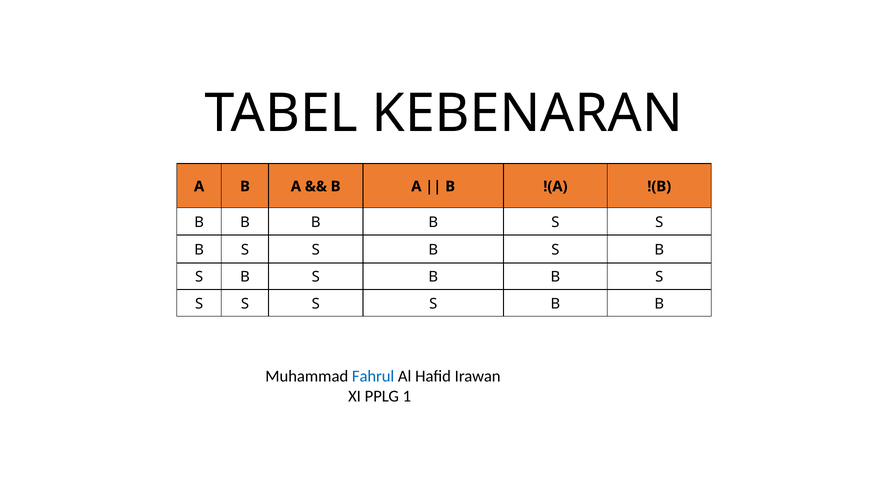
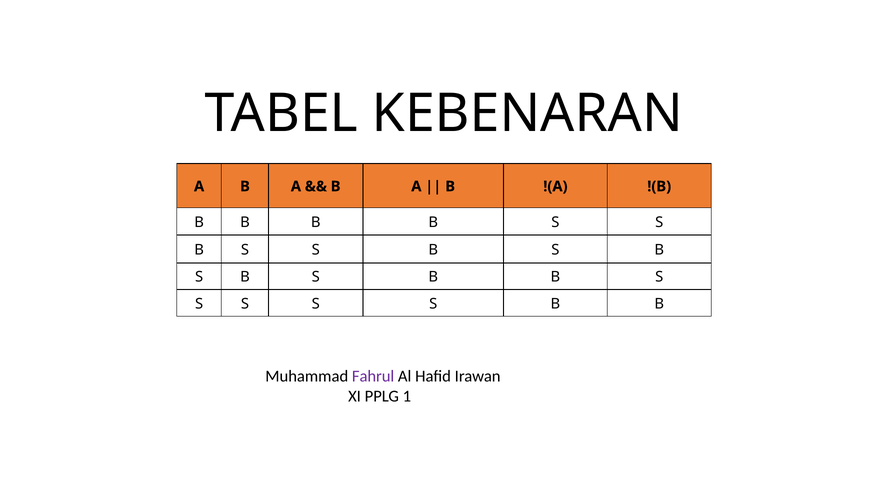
Fahrul colour: blue -> purple
